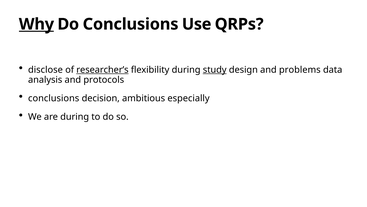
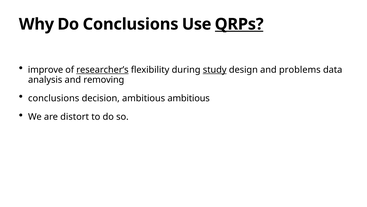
Why underline: present -> none
QRPs underline: none -> present
disclose: disclose -> improve
protocols: protocols -> removing
ambitious especially: especially -> ambitious
are during: during -> distort
